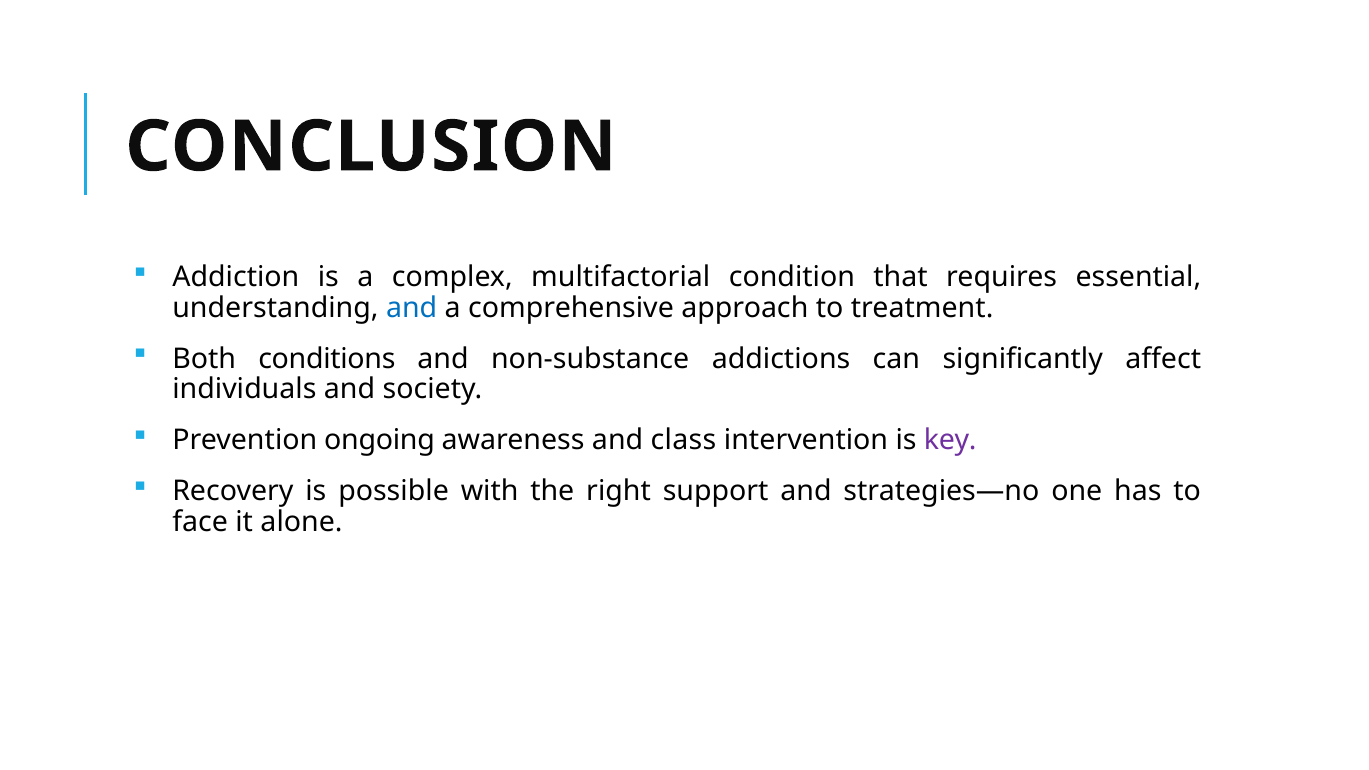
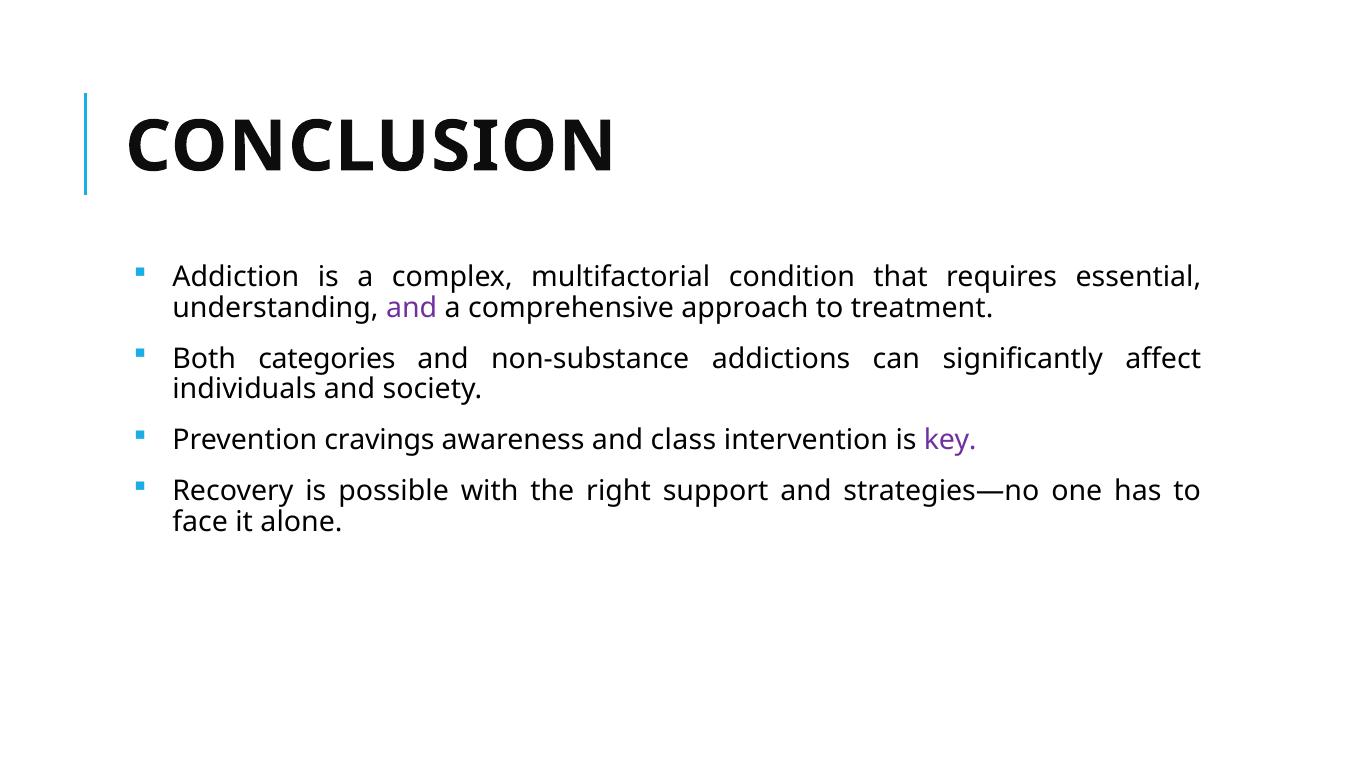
and at (412, 308) colour: blue -> purple
conditions: conditions -> categories
ongoing: ongoing -> cravings
